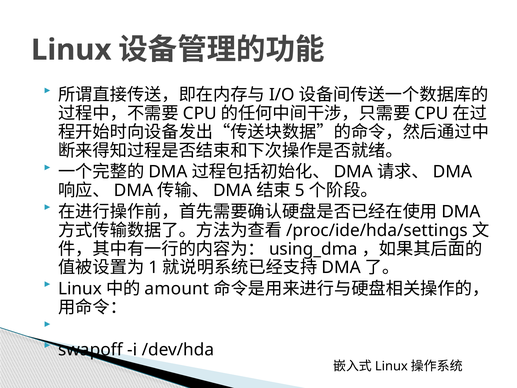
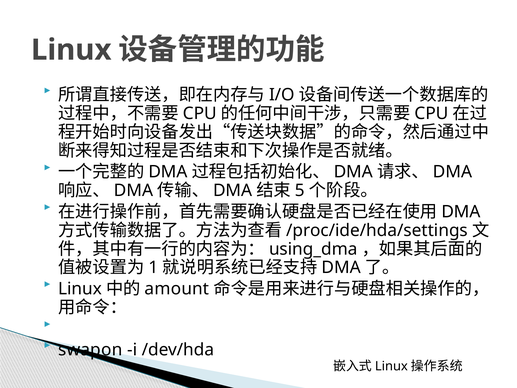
swapoff: swapoff -> swapon
